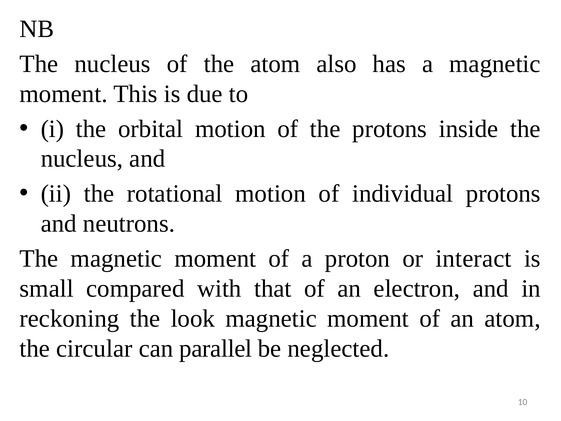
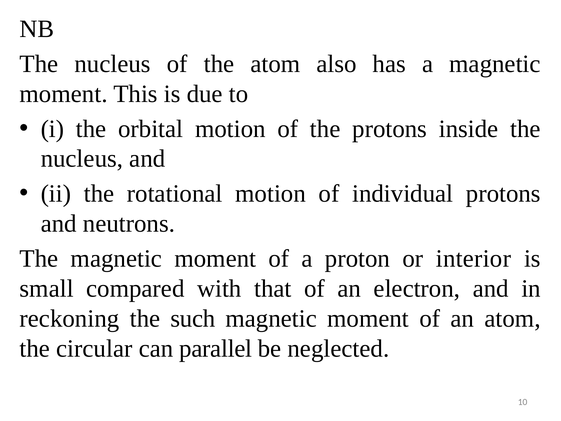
interact: interact -> interior
look: look -> such
